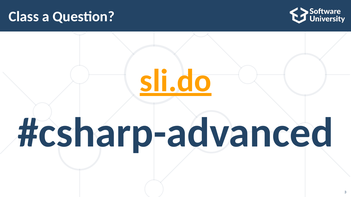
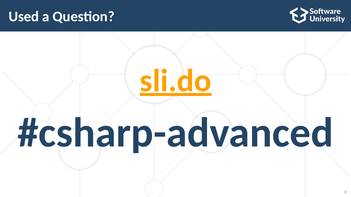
Class: Class -> Used
